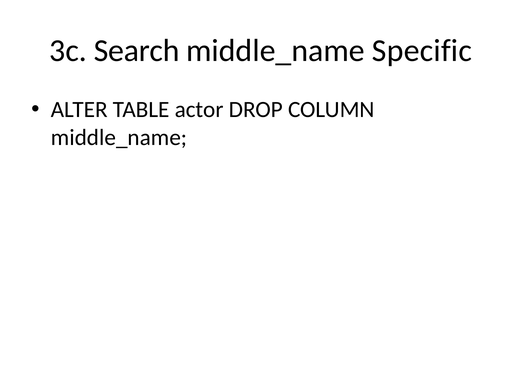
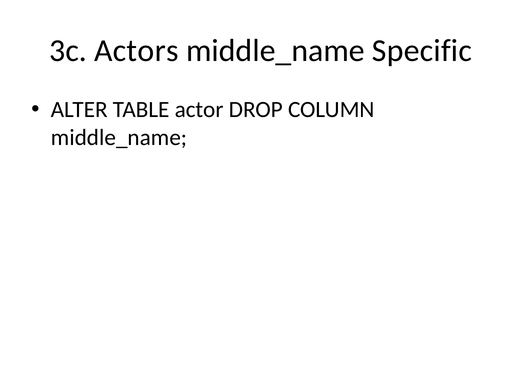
Search: Search -> Actors
